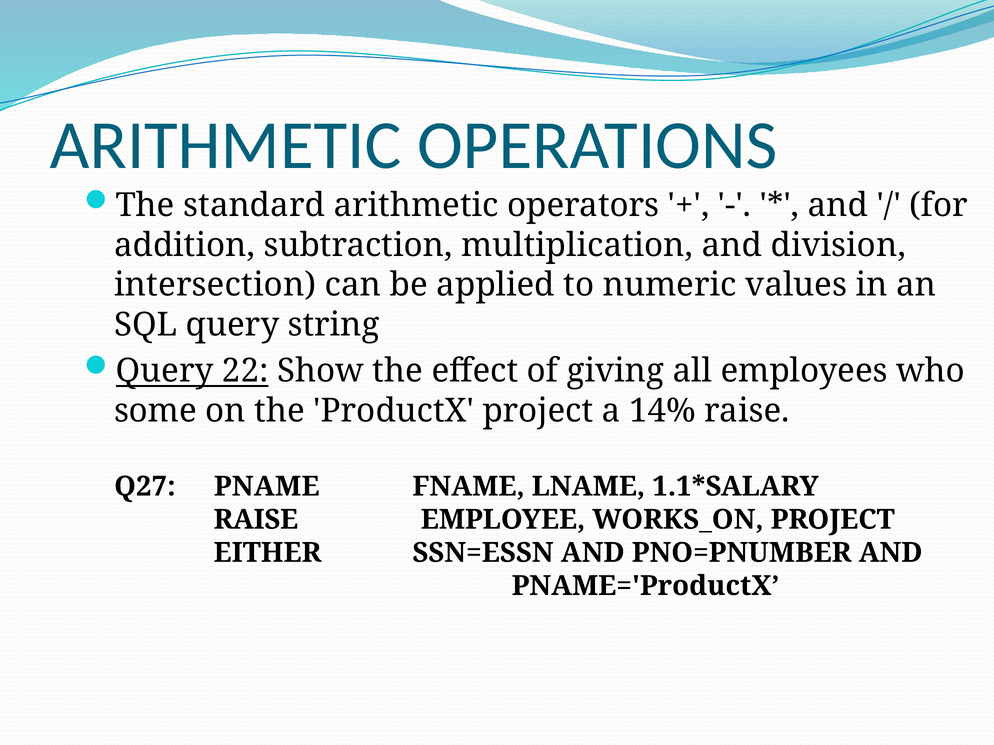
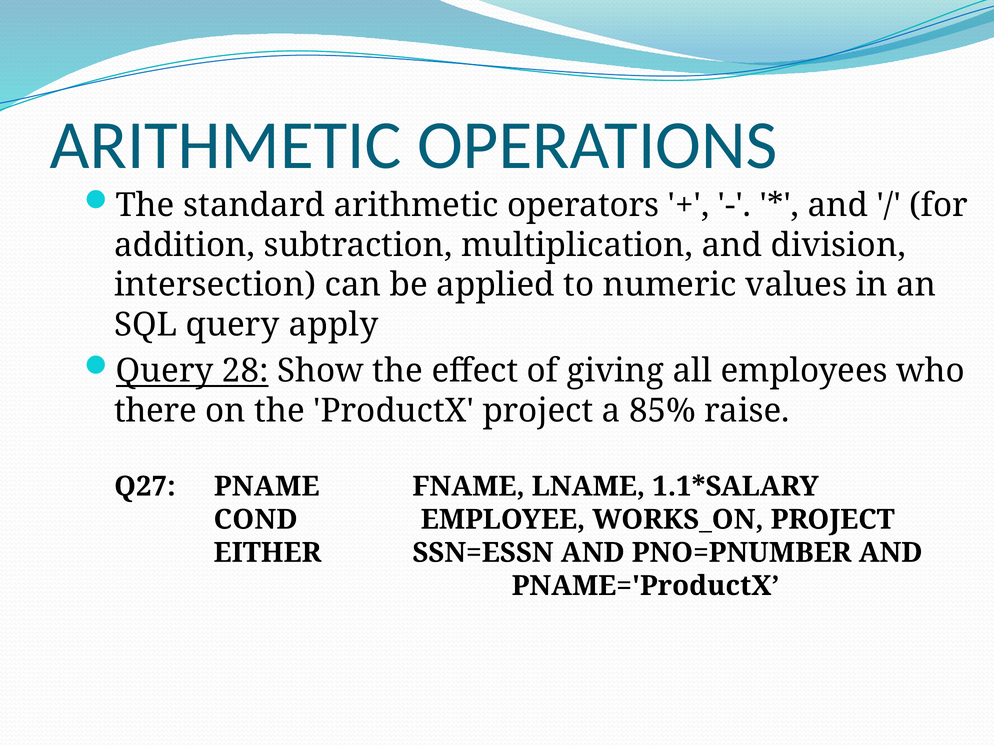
string: string -> apply
22: 22 -> 28
some: some -> there
14%: 14% -> 85%
RAISE at (256, 520): RAISE -> COND
